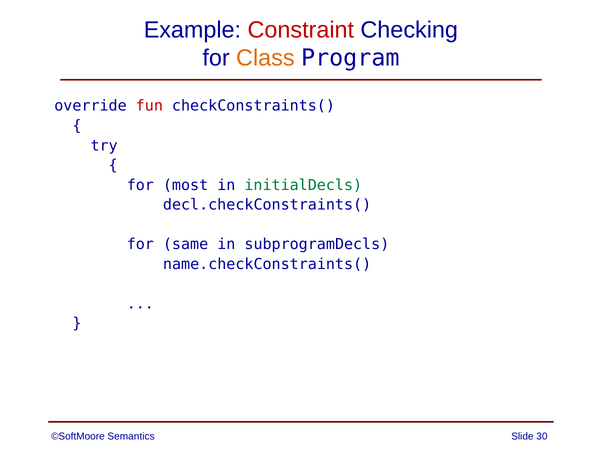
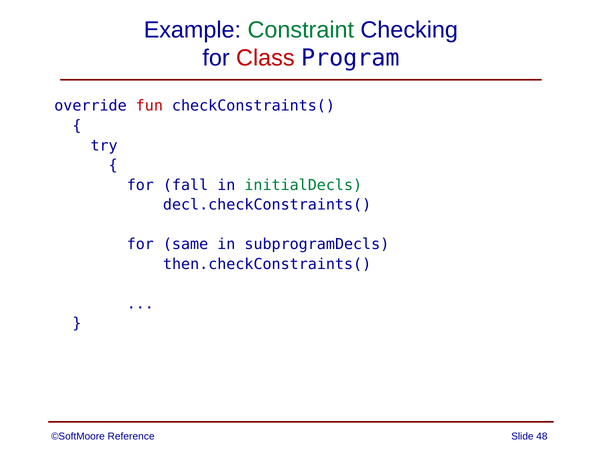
Constraint colour: red -> green
Class colour: orange -> red
most: most -> fall
name.checkConstraints(: name.checkConstraints( -> then.checkConstraints(
Semantics: Semantics -> Reference
30: 30 -> 48
